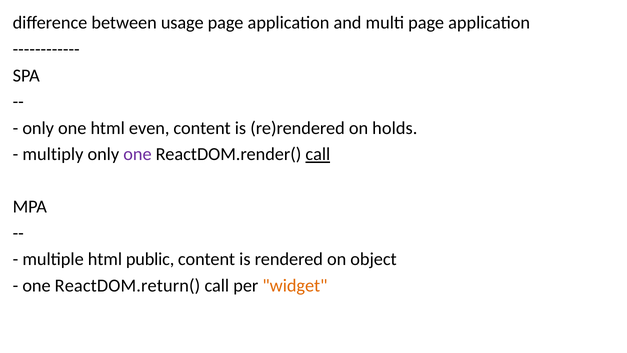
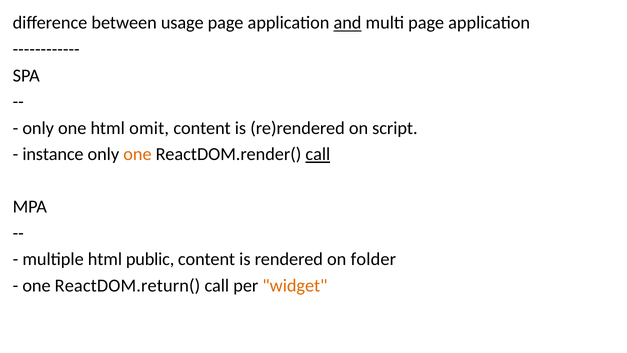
and underline: none -> present
even: even -> omit
holds: holds -> script
multiply: multiply -> instance
one at (137, 154) colour: purple -> orange
object: object -> folder
